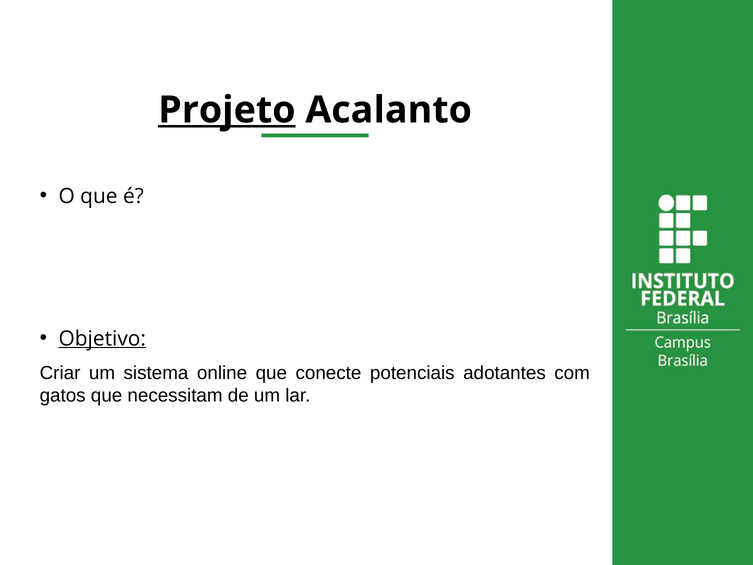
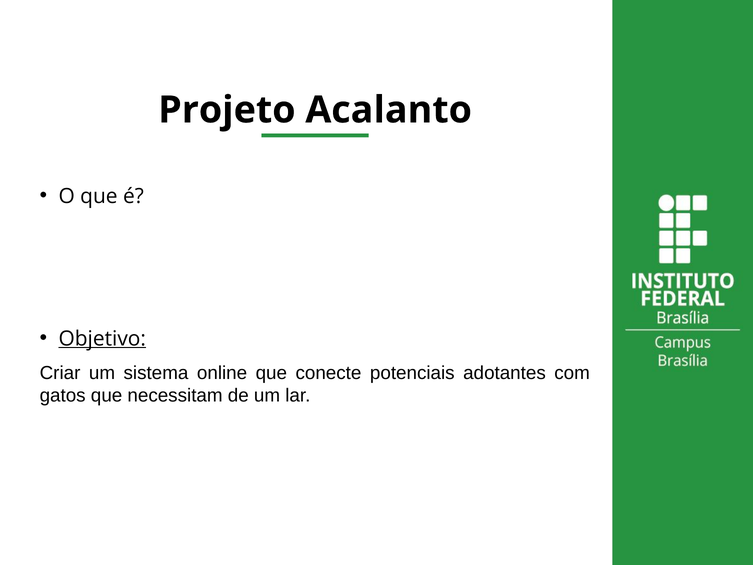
Projeto underline: present -> none
